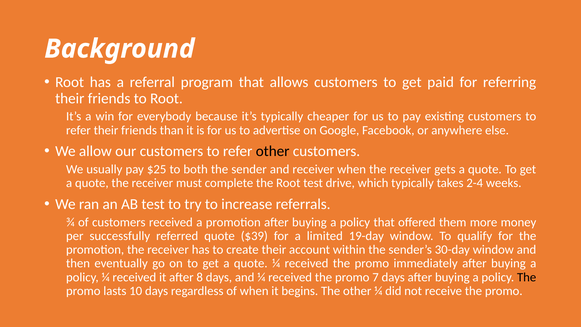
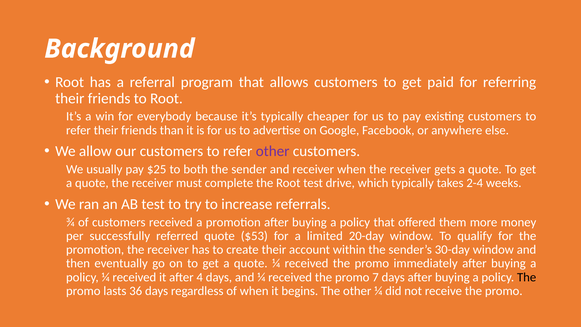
other at (273, 151) colour: black -> purple
$39: $39 -> $53
19-day: 19-day -> 20-day
8: 8 -> 4
10: 10 -> 36
